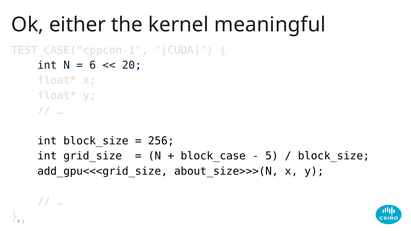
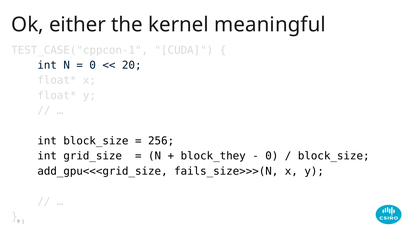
6 at (93, 65): 6 -> 0
block_case: block_case -> block_they
5 at (272, 156): 5 -> 0
about_size>>>(N: about_size>>>(N -> fails_size>>>(N
